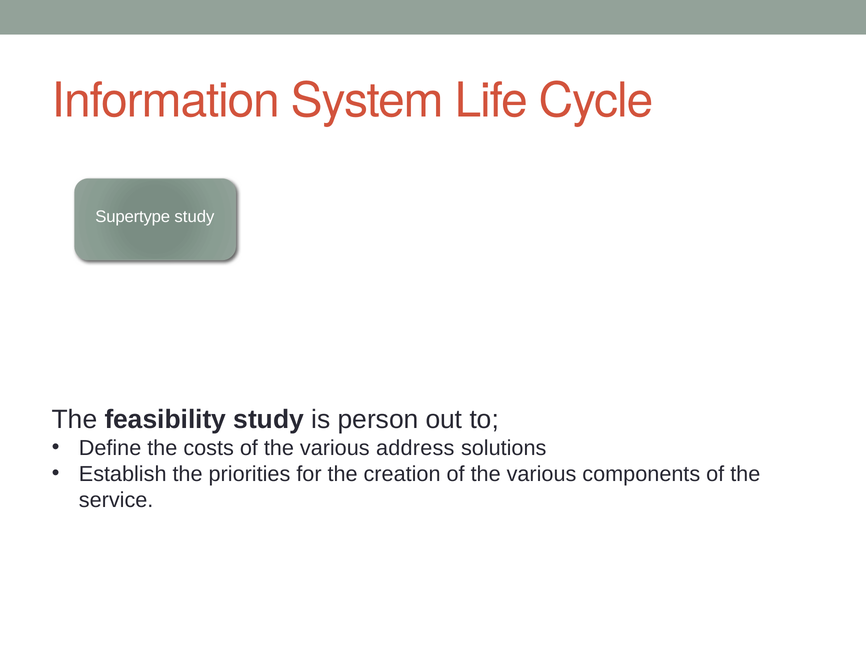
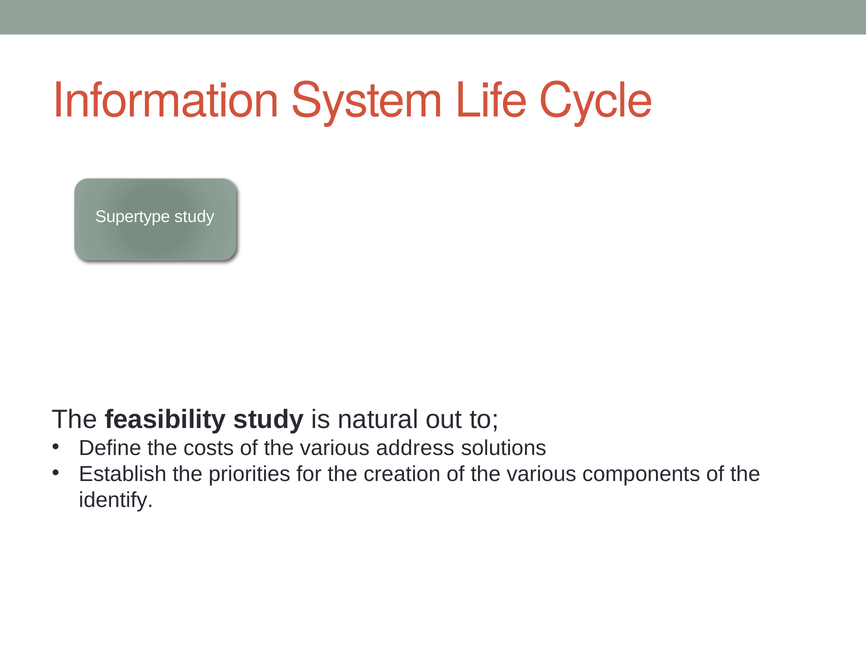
person: person -> natural
service: service -> identify
